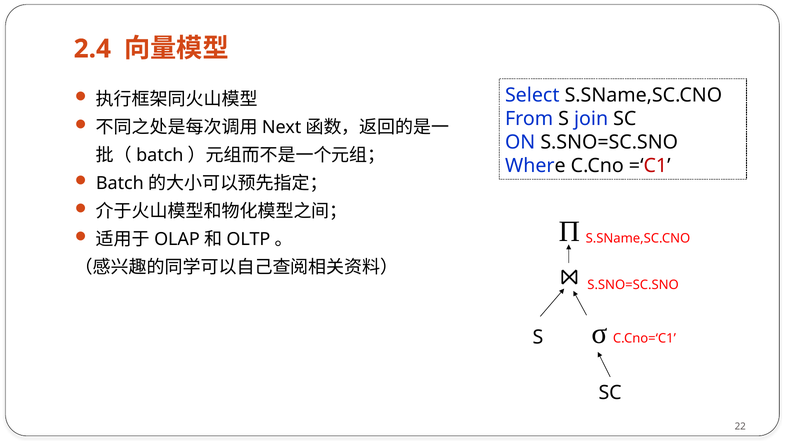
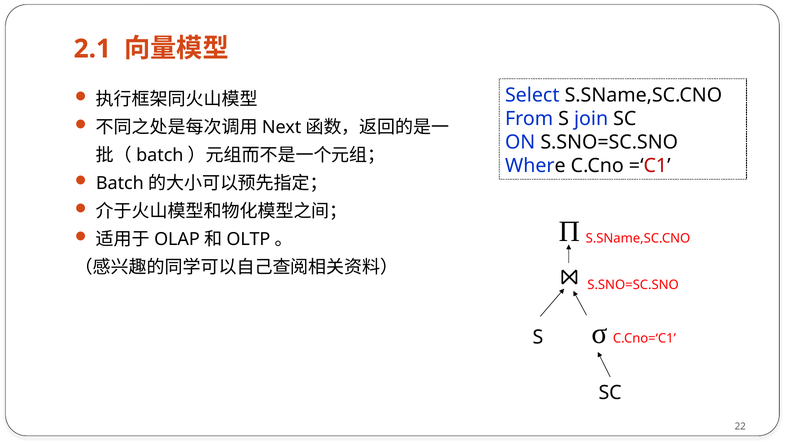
2.4: 2.4 -> 2.1
